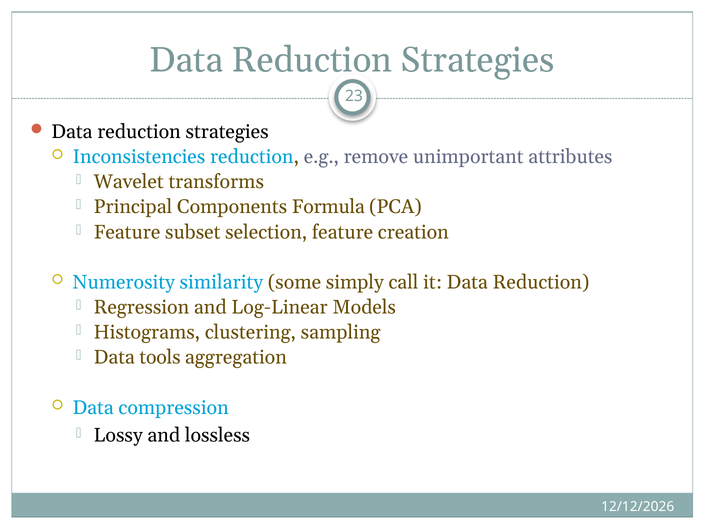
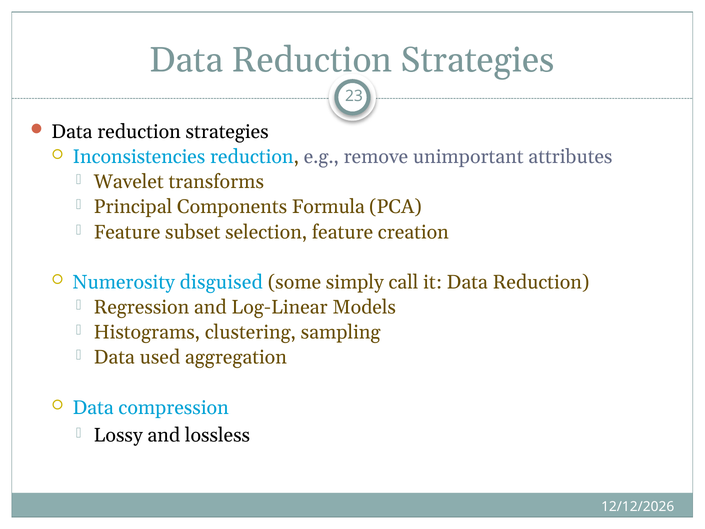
similarity: similarity -> disguised
tools: tools -> used
